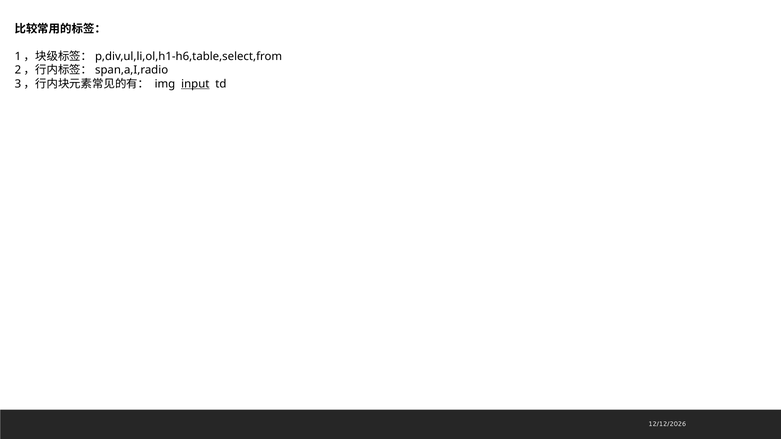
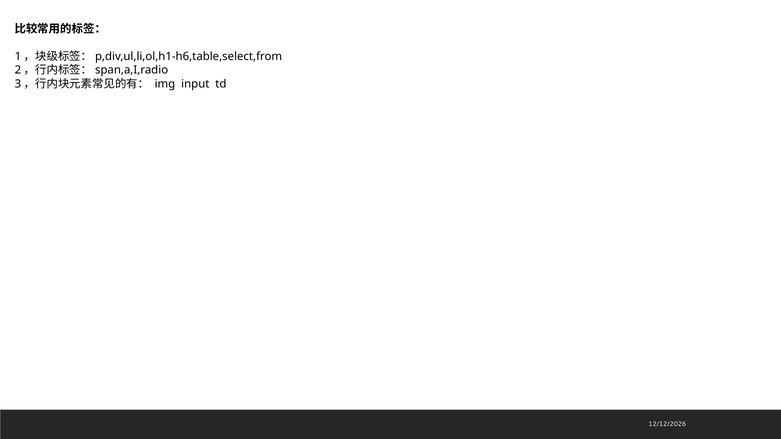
input underline: present -> none
